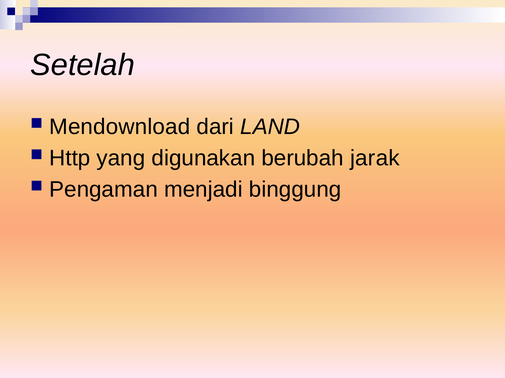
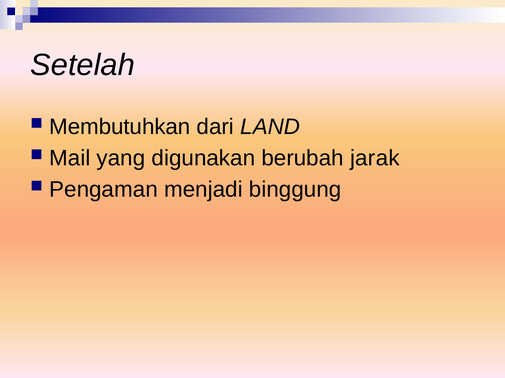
Mendownload: Mendownload -> Membutuhkan
Http: Http -> Mail
